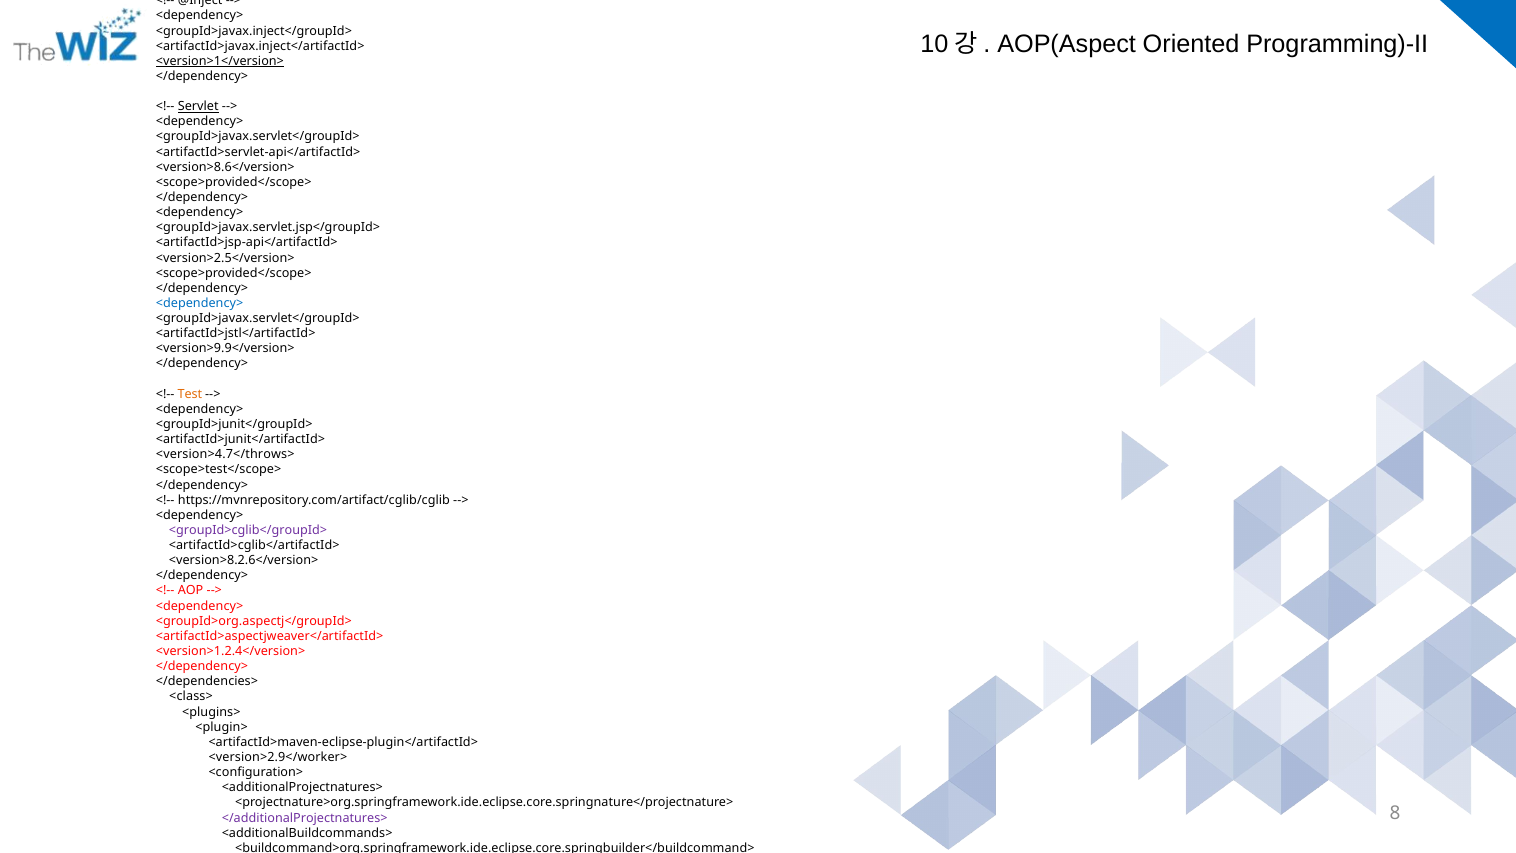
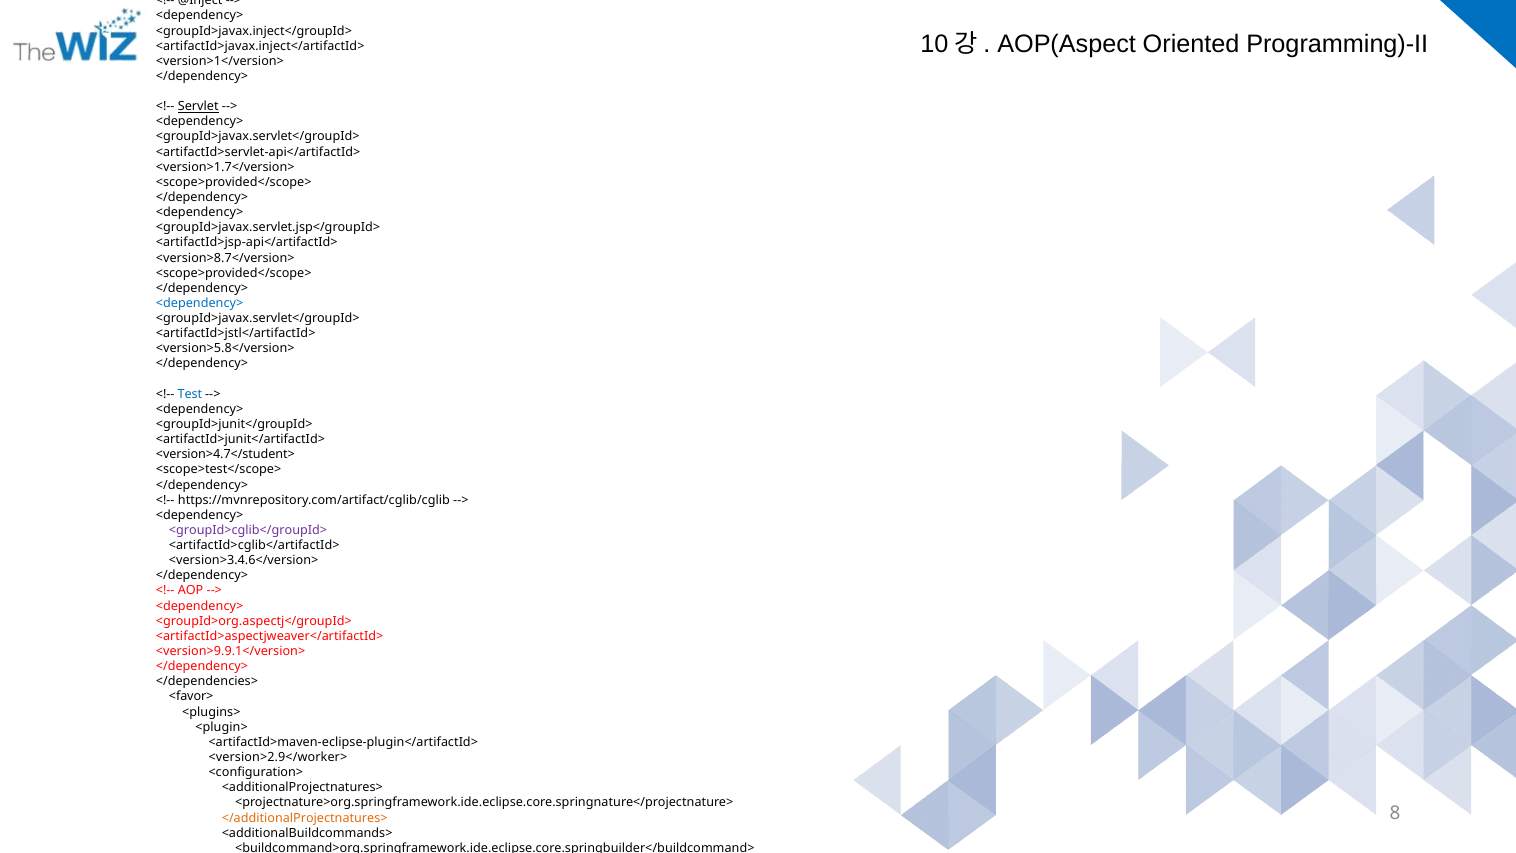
<version>1</version> underline: present -> none
<version>8.6</version>: <version>8.6</version> -> <version>1.7</version>
<version>2.5</version>: <version>2.5</version> -> <version>8.7</version>
<version>9.9</version>: <version>9.9</version> -> <version>5.8</version>
Test colour: orange -> blue
<version>4.7</throws>: <version>4.7</throws> -> <version>4.7</student>
<version>8.2.6</version>: <version>8.2.6</version> -> <version>3.4.6</version>
<version>1.2.4</version>: <version>1.2.4</version> -> <version>9.9.1</version>
<class>: <class> -> <favor>
</additionalProjectnatures> colour: purple -> orange
